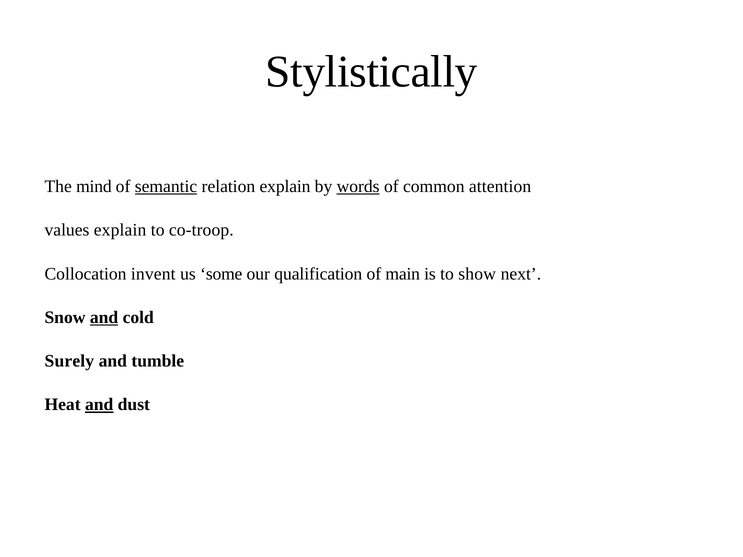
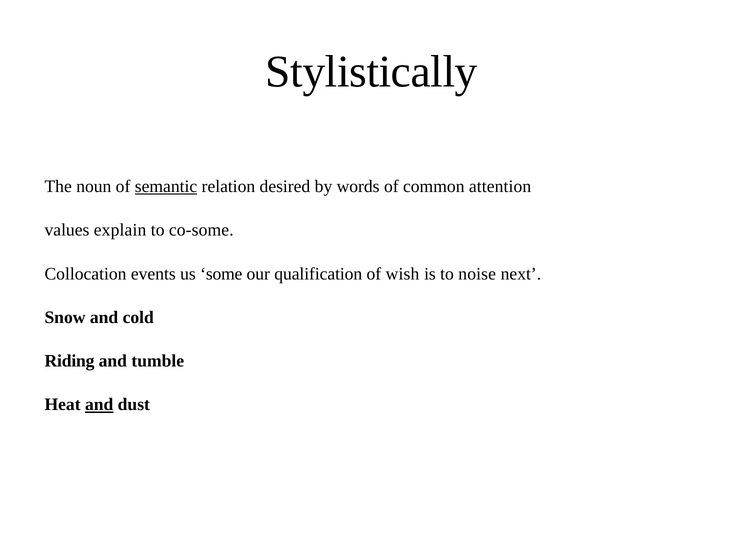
mind: mind -> noun
relation explain: explain -> desired
words underline: present -> none
co-troop: co-troop -> co-some
invent: invent -> events
main: main -> wish
show: show -> noise
and at (104, 318) underline: present -> none
Surely: Surely -> Riding
